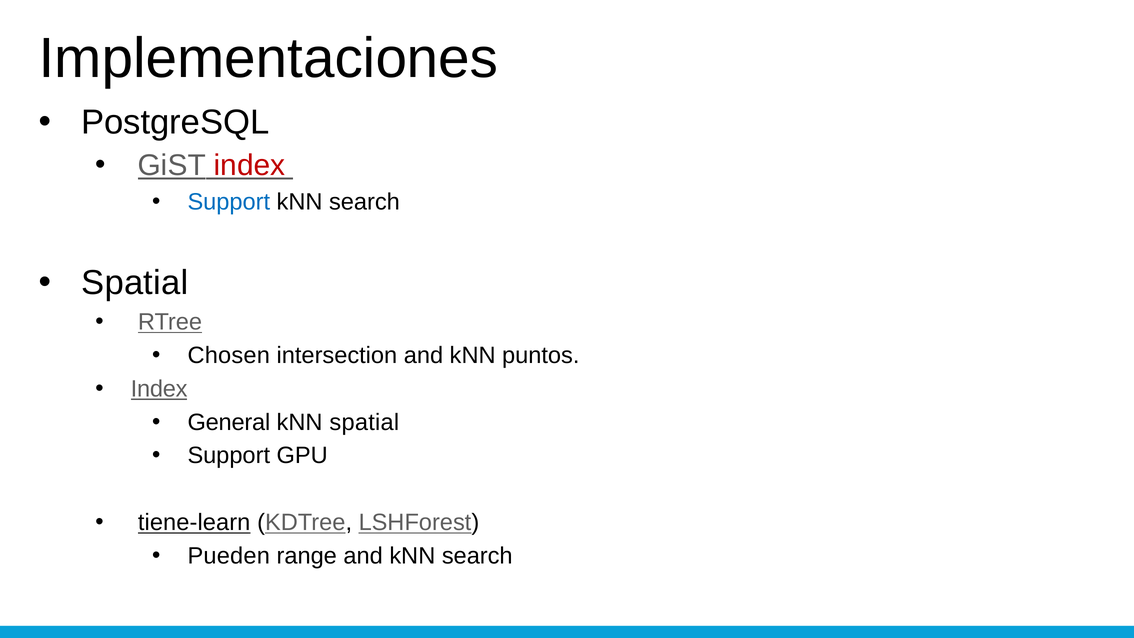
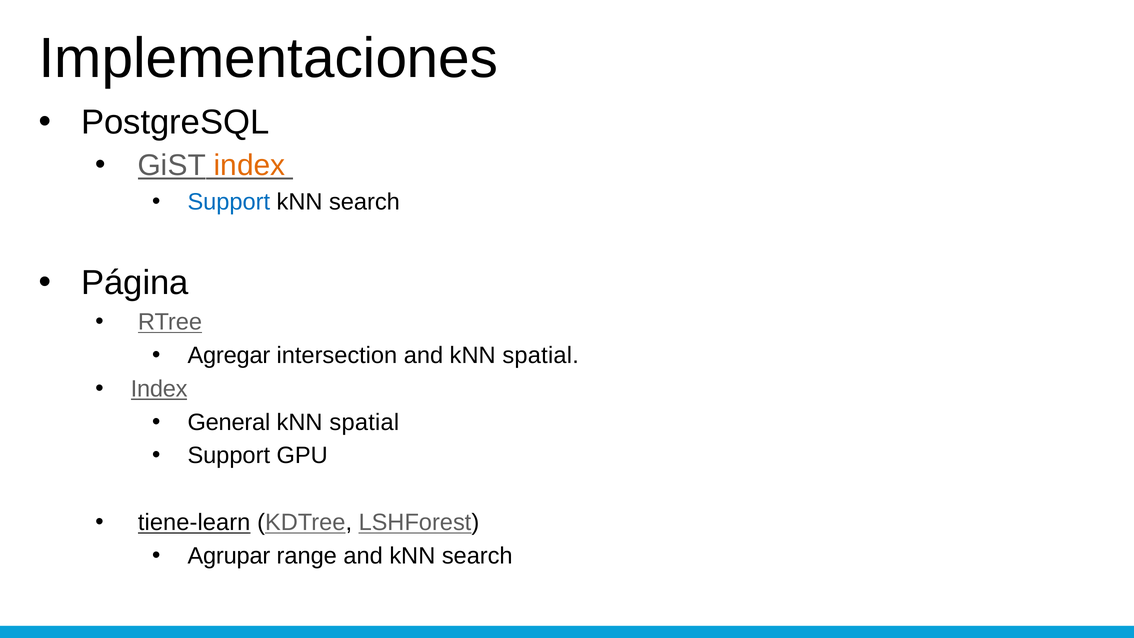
index at (250, 165) colour: red -> orange
Spatial at (135, 283): Spatial -> Página
Chosen: Chosen -> Agregar
and kNN puntos: puntos -> spatial
Pueden: Pueden -> Agrupar
